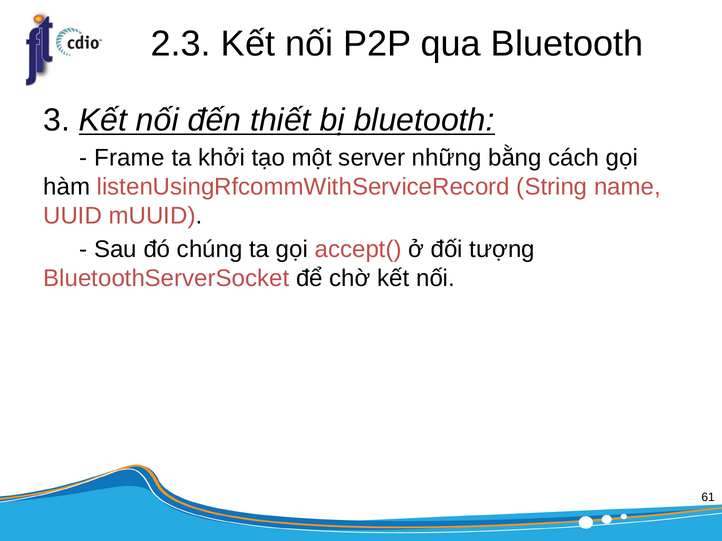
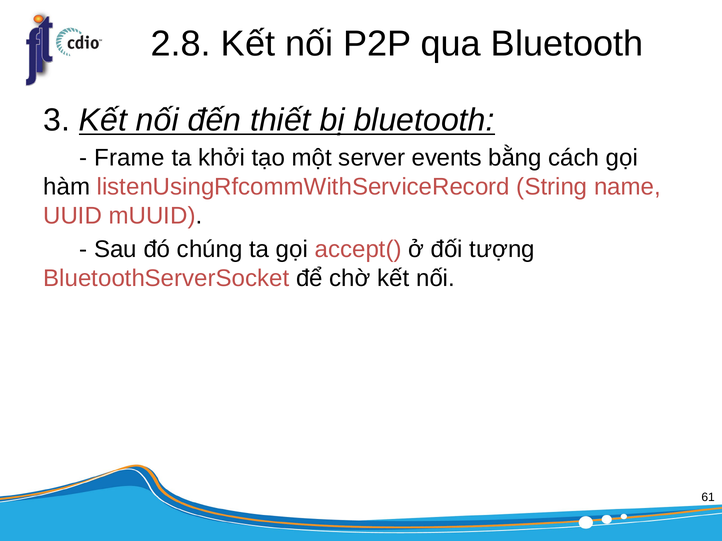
2.3: 2.3 -> 2.8
những: những -> events
